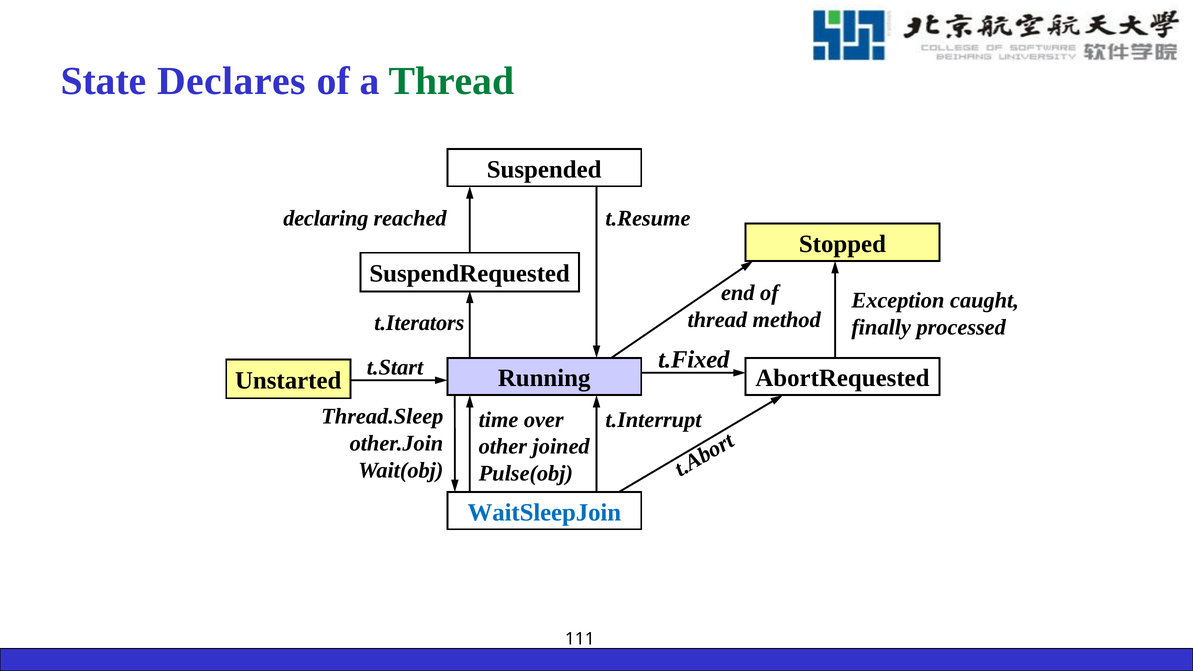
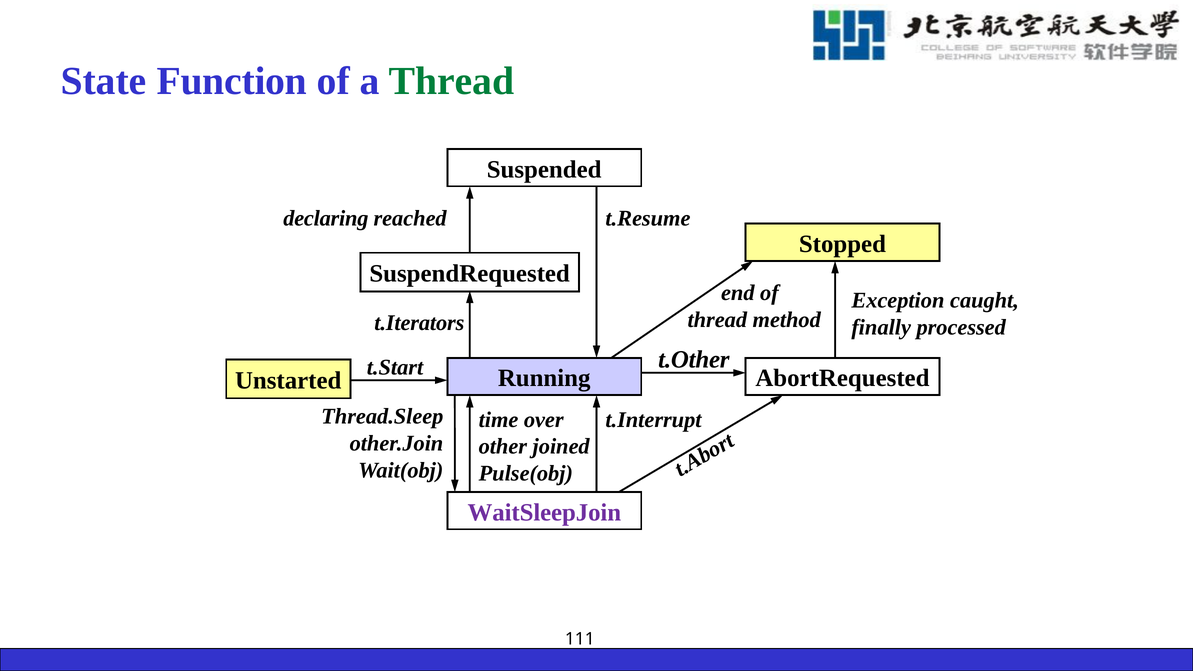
Declares: Declares -> Function
t.Fixed: t.Fixed -> t.Other
WaitSleepJoin colour: blue -> purple
